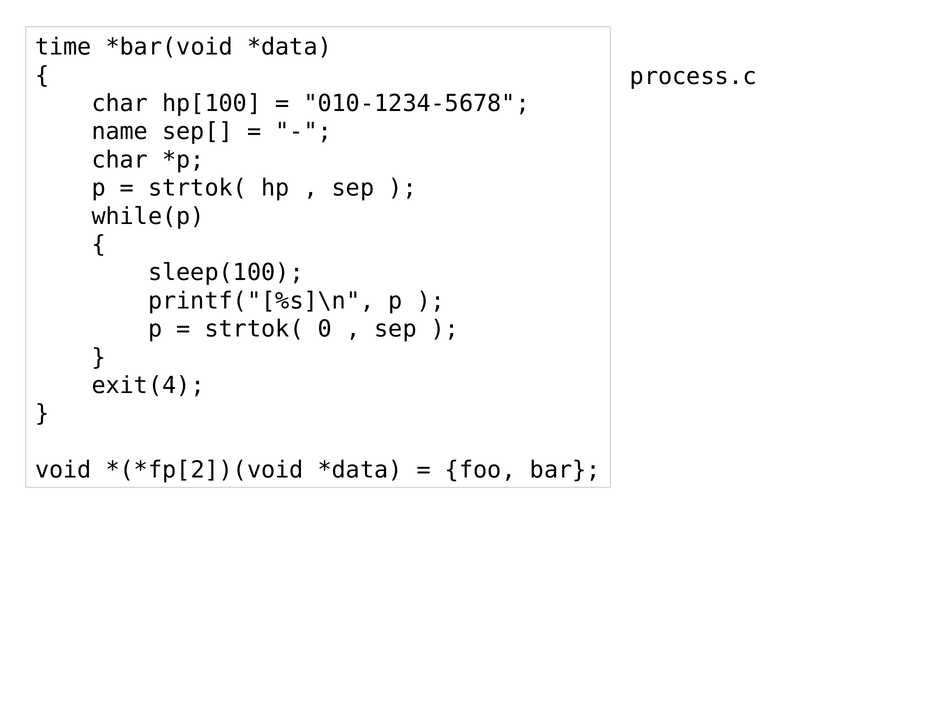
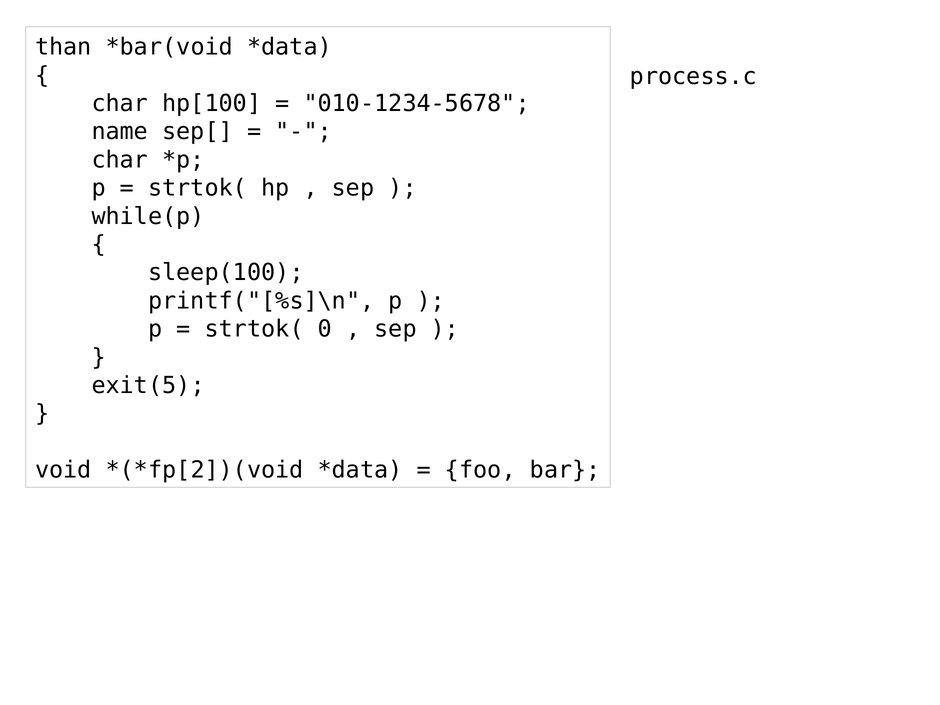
time: time -> than
exit(4: exit(4 -> exit(5
